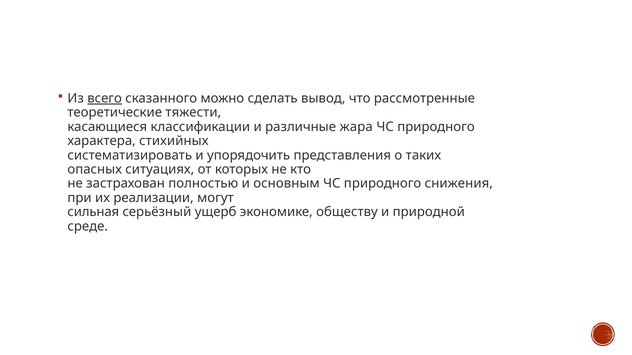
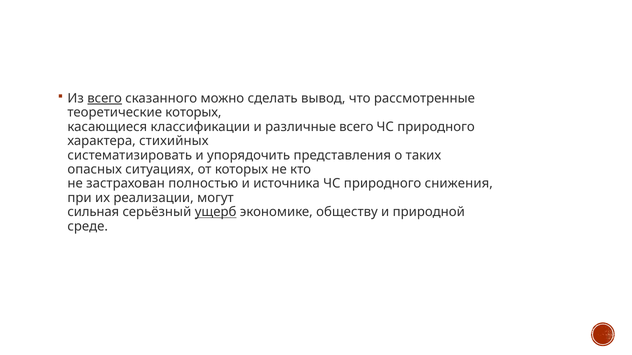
теоретические тяжести: тяжести -> которых
различные жара: жара -> всего
основным: основным -> источника
ущерб underline: none -> present
